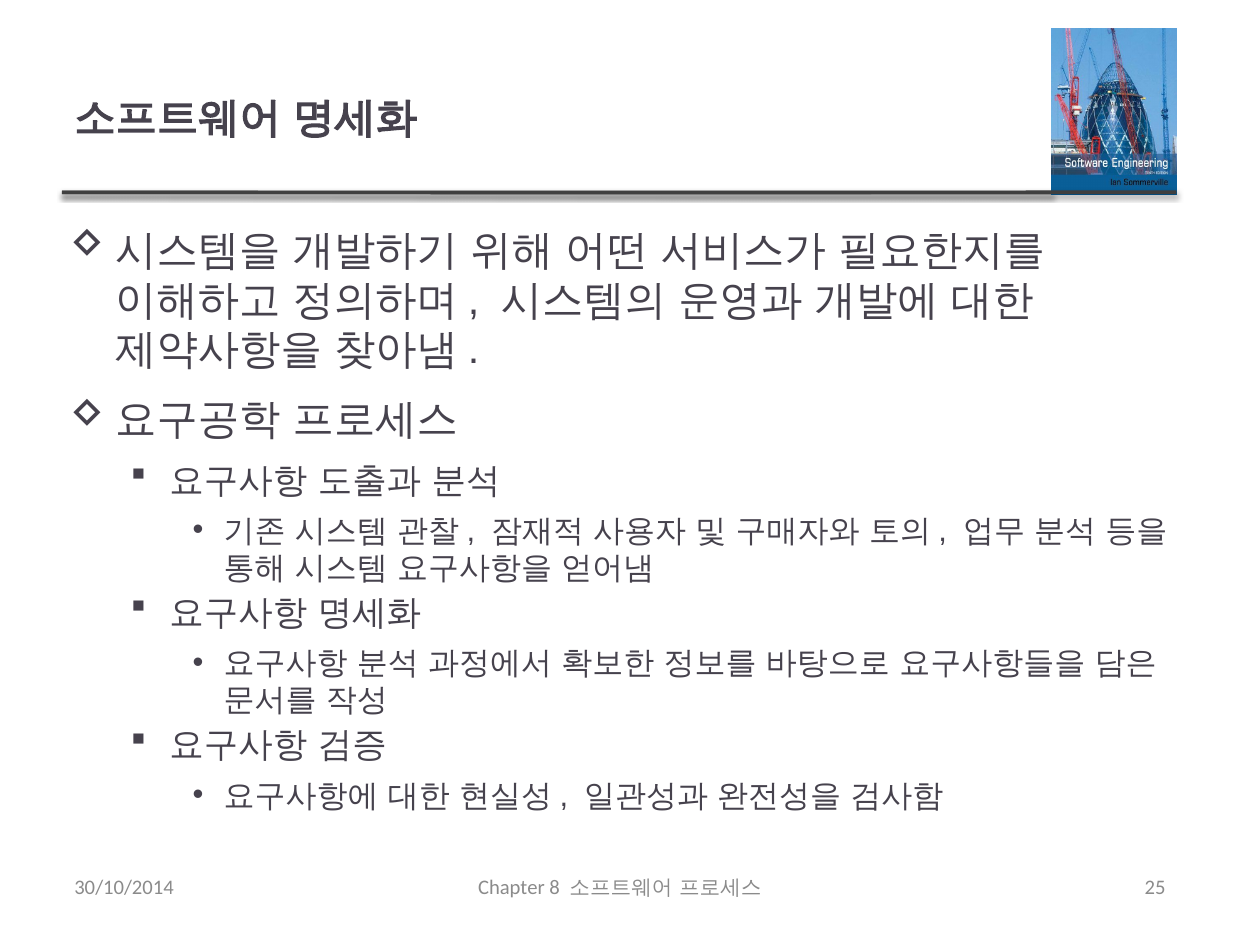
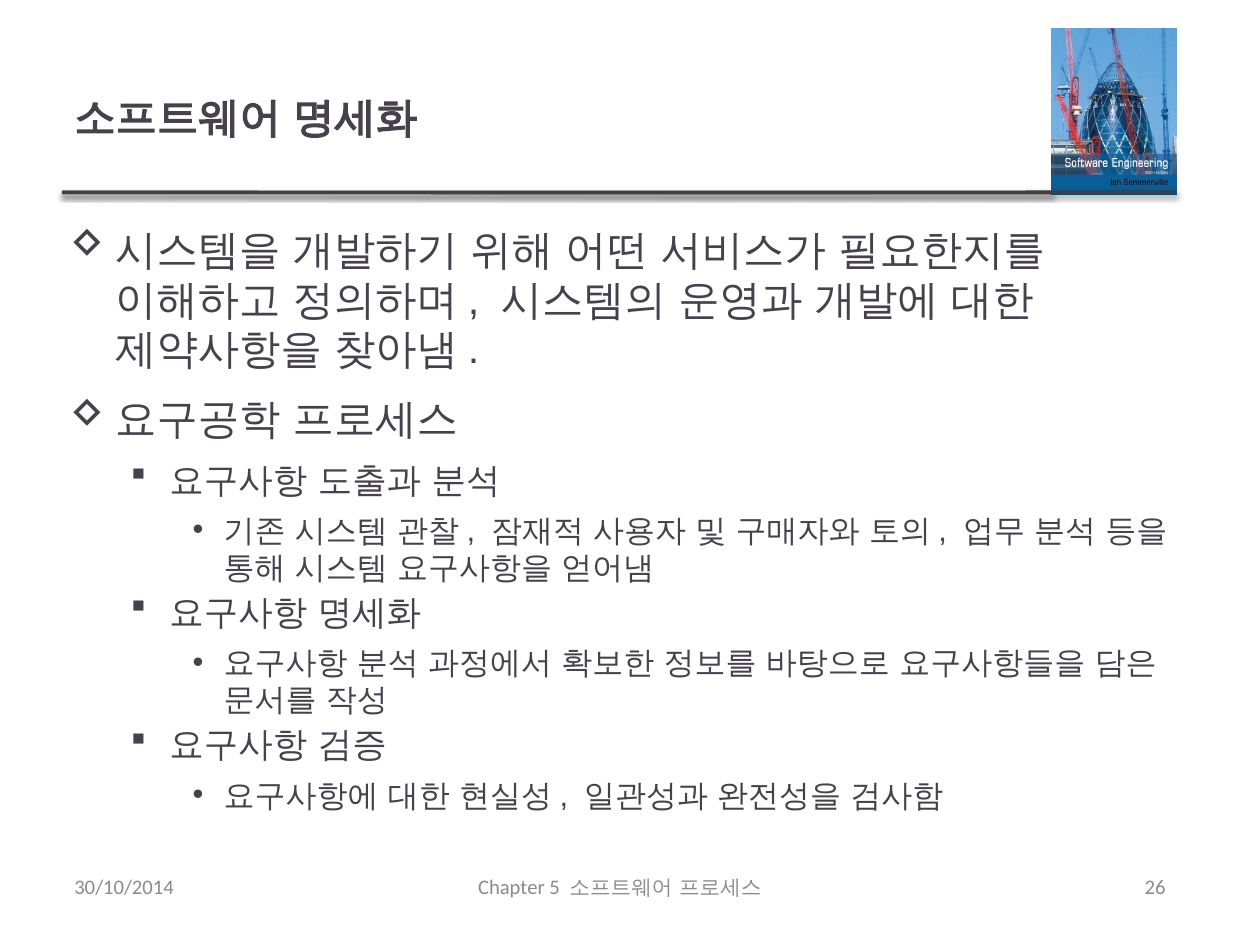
8: 8 -> 5
25: 25 -> 26
